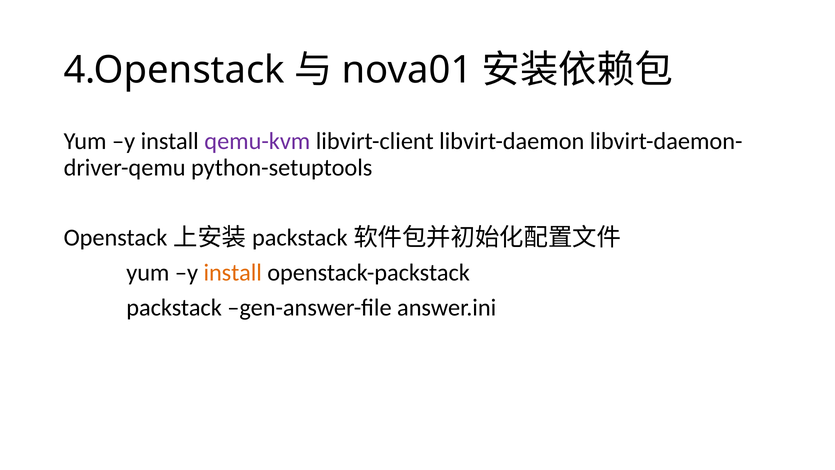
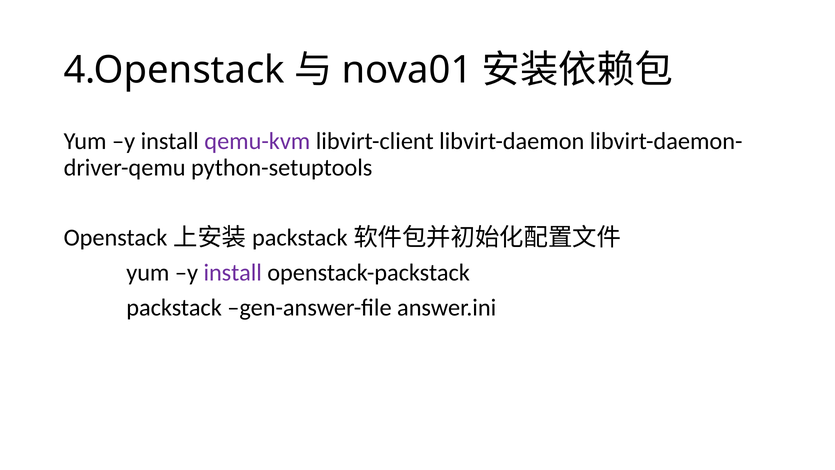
install at (233, 273) colour: orange -> purple
